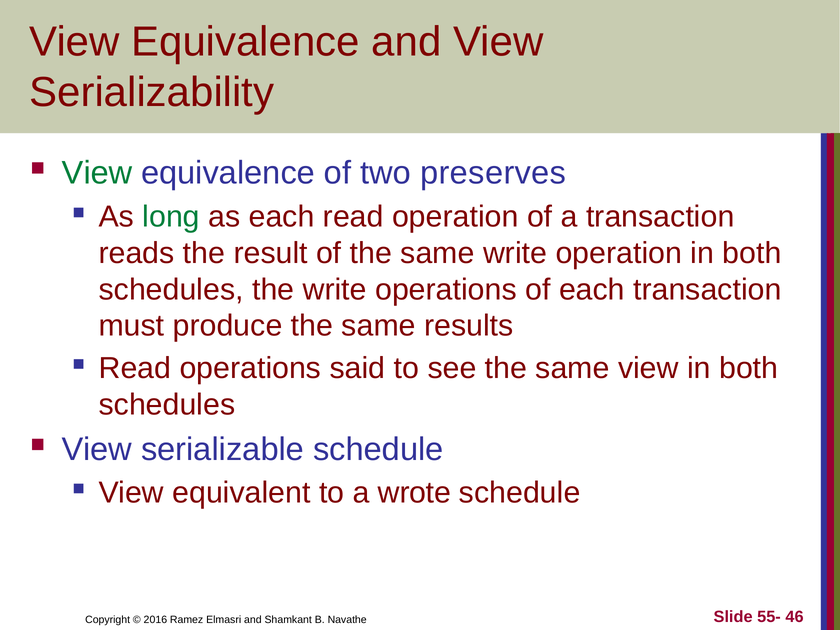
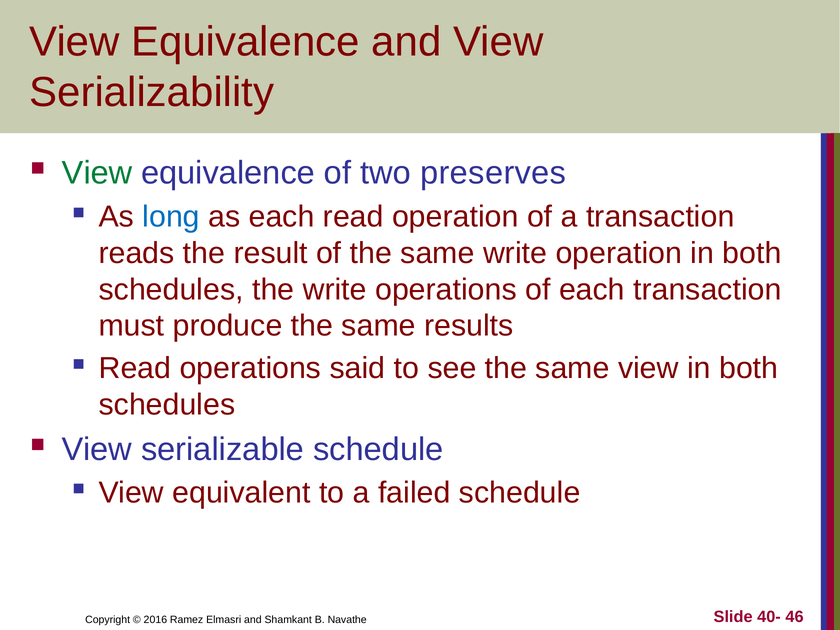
long colour: green -> blue
wrote: wrote -> failed
55-: 55- -> 40-
